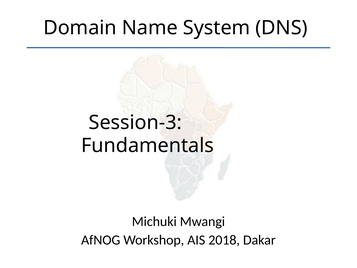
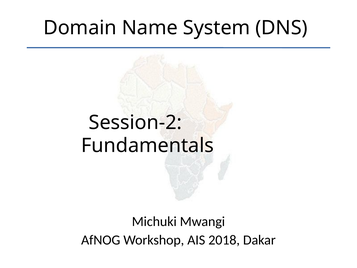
Session-3: Session-3 -> Session-2
